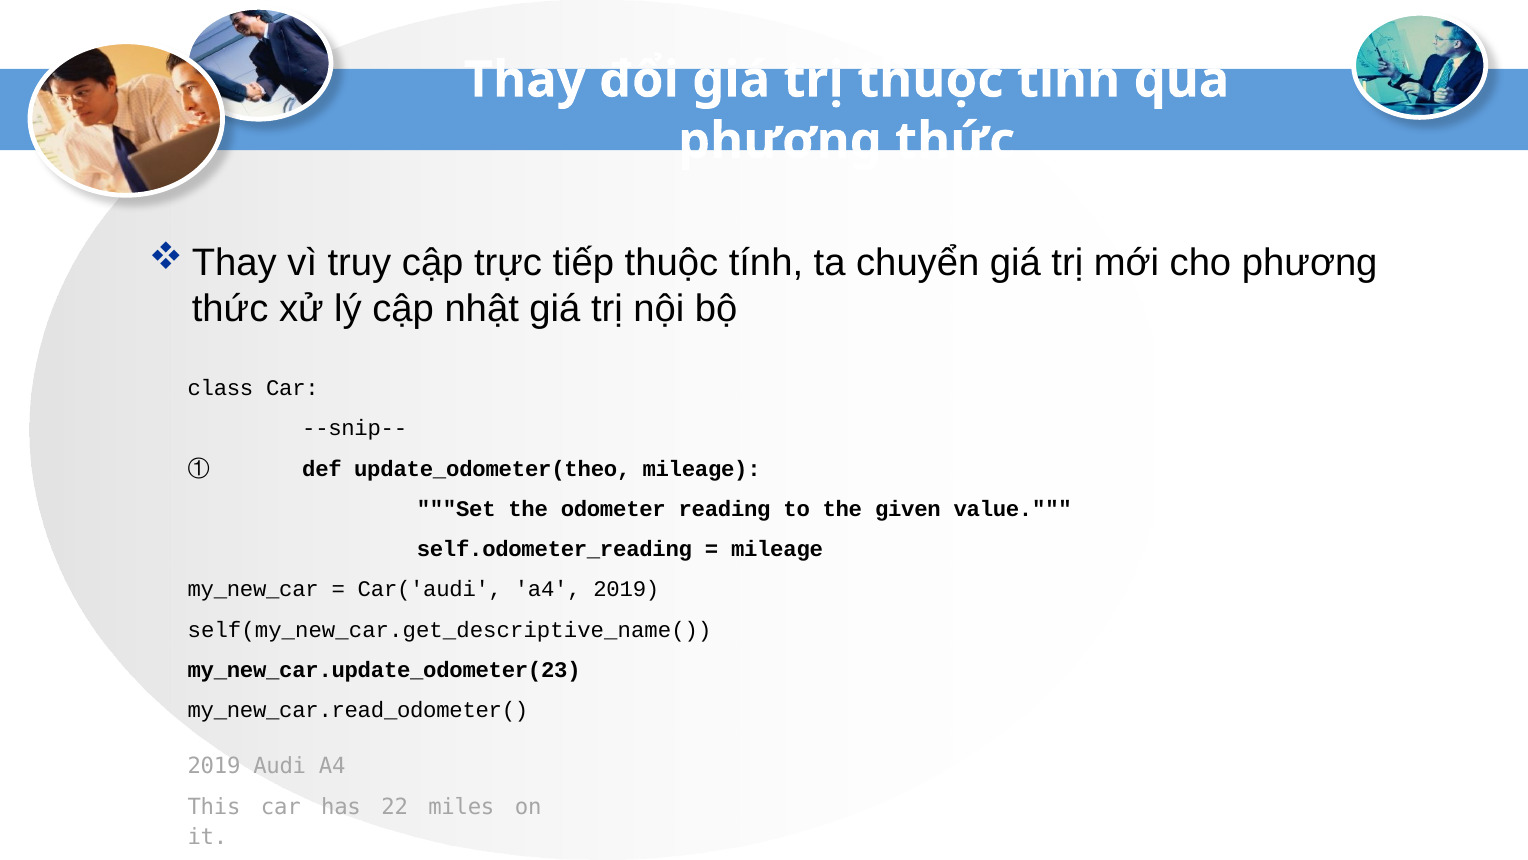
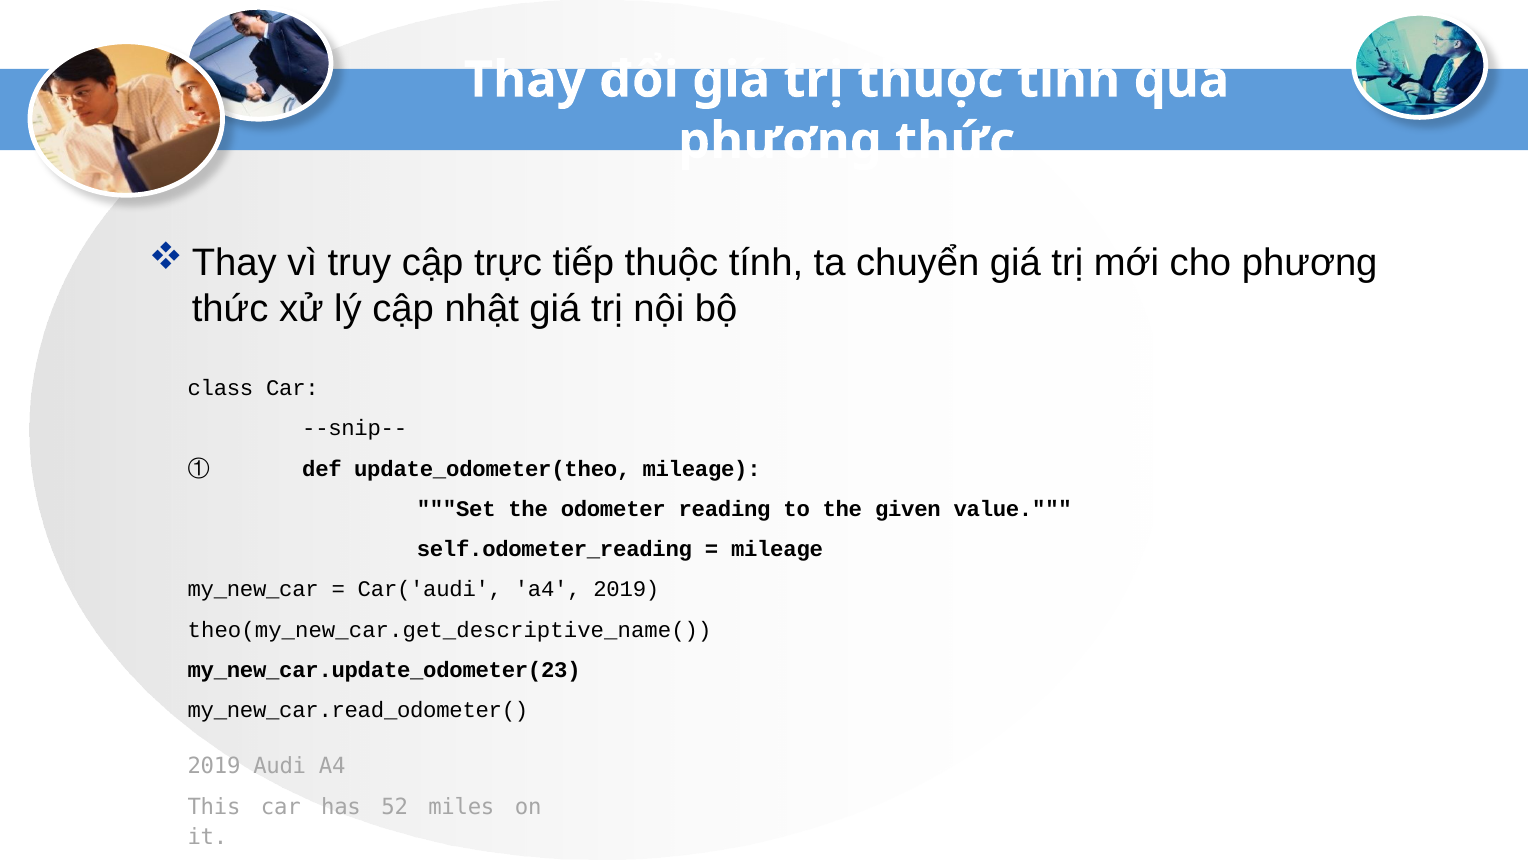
self(my_new_car.get_descriptive_name(: self(my_new_car.get_descriptive_name( -> theo(my_new_car.get_descriptive_name(
22: 22 -> 52
